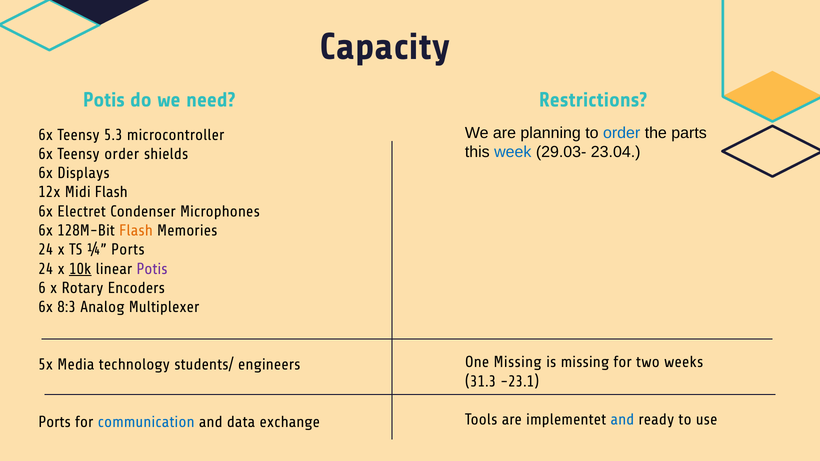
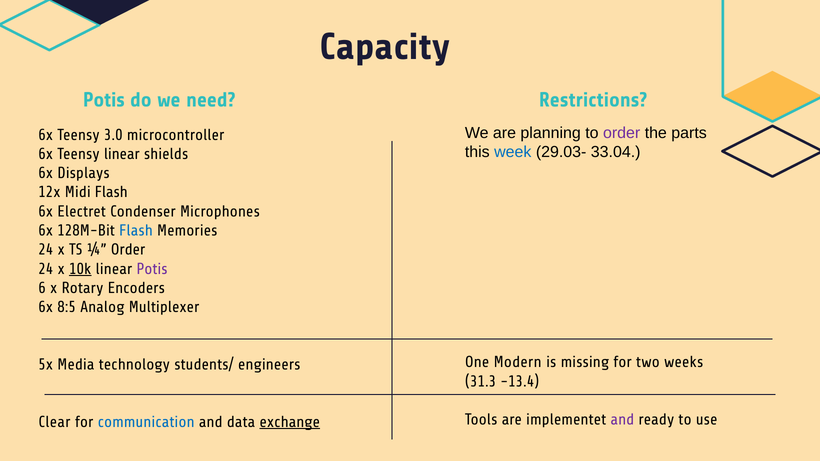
order at (622, 133) colour: blue -> purple
5.3: 5.3 -> 3.0
23.04: 23.04 -> 33.04
Teensy order: order -> linear
Flash at (136, 231) colour: orange -> blue
¼ Ports: Ports -> Order
8:3: 8:3 -> 8:5
One Missing: Missing -> Modern
-23.1: -23.1 -> -13.4
and at (622, 420) colour: blue -> purple
Ports at (55, 422): Ports -> Clear
exchange underline: none -> present
